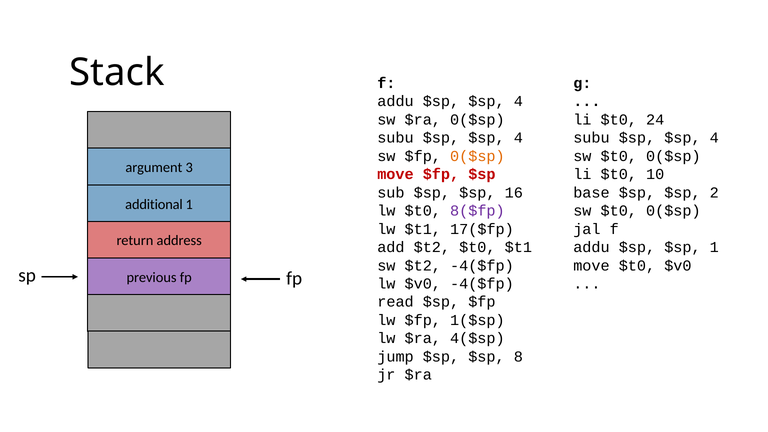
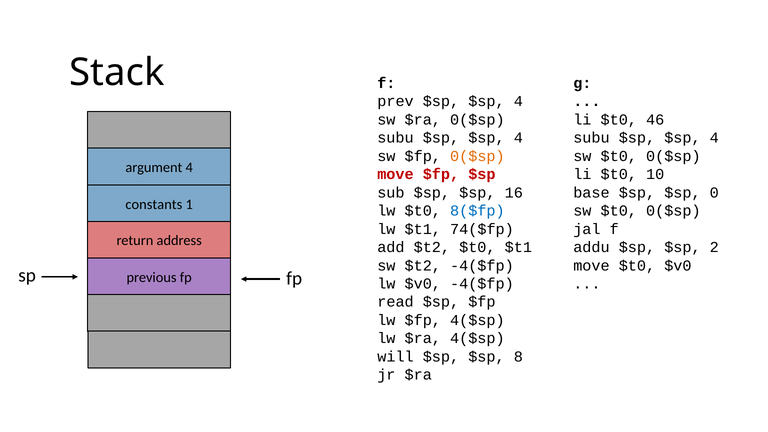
addu at (396, 101): addu -> prev
24: 24 -> 46
argument 3: 3 -> 4
2: 2 -> 0
additional: additional -> constants
8($fp colour: purple -> blue
17($fp: 17($fp -> 74($fp
$sp 1: 1 -> 2
$fp 1($sp: 1($sp -> 4($sp
jump: jump -> will
